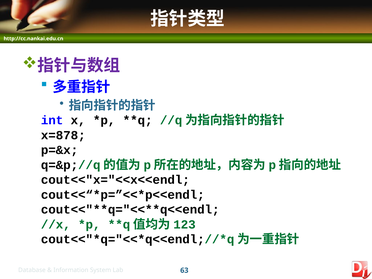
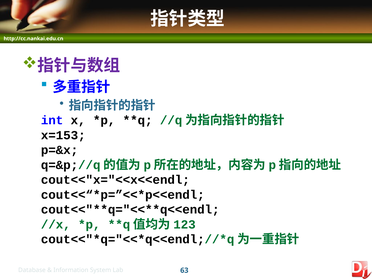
x=878: x=878 -> x=153
